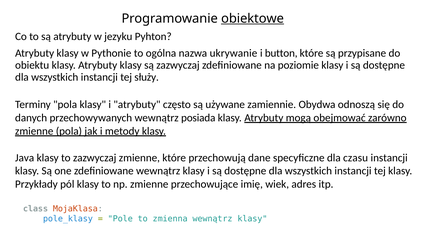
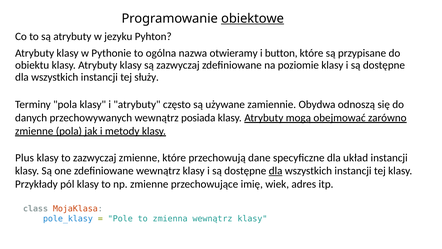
ukrywanie: ukrywanie -> otwieramy
Java: Java -> Plus
czasu: czasu -> układ
dla at (276, 171) underline: none -> present
